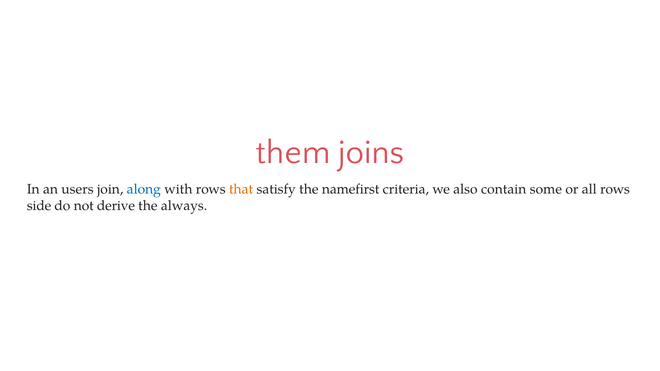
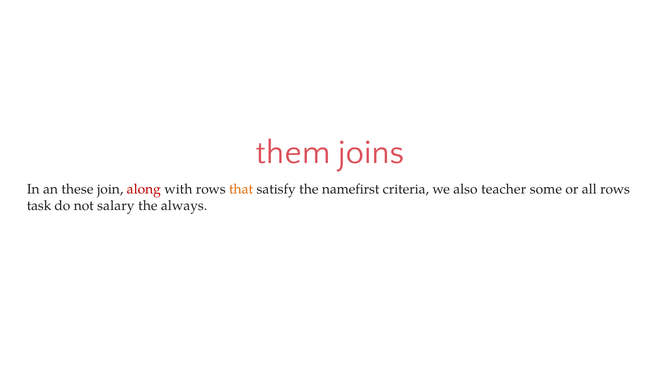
users: users -> these
along colour: blue -> red
contain: contain -> teacher
side: side -> task
derive: derive -> salary
